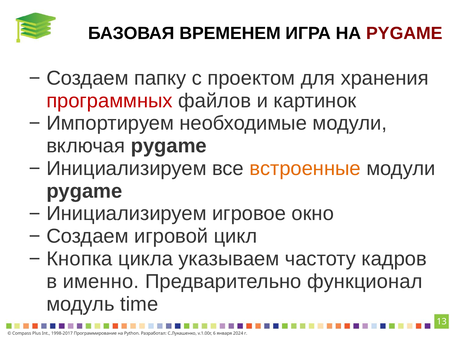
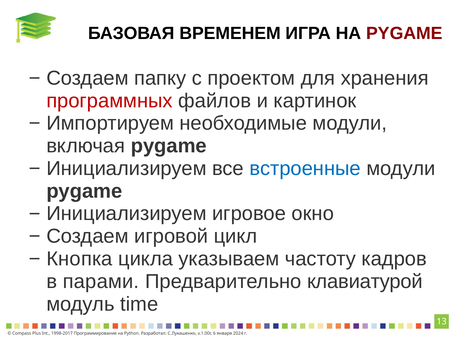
встроенные colour: orange -> blue
именно: именно -> парами
функционал: функционал -> клавиатурой
